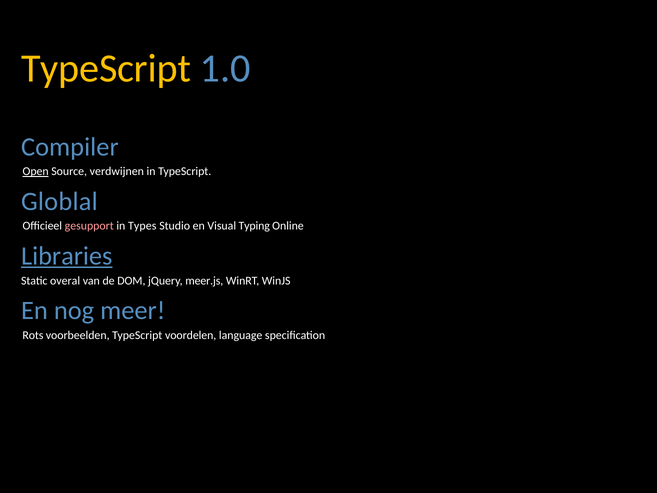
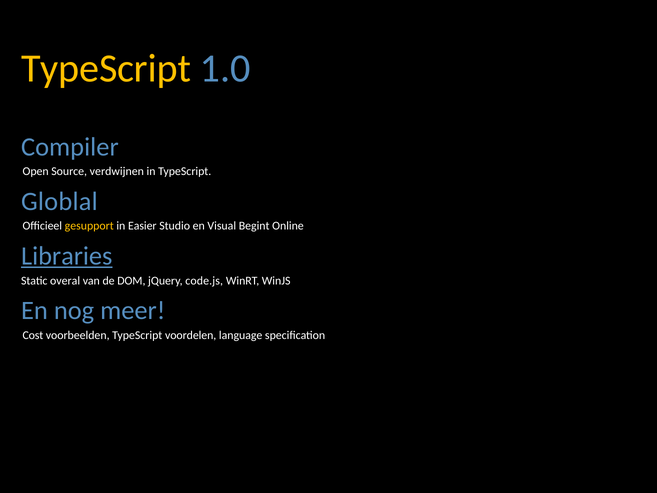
Open underline: present -> none
gesupport colour: pink -> yellow
Types: Types -> Easier
Typing: Typing -> Begint
meer.js: meer.js -> code.js
Rots: Rots -> Cost
